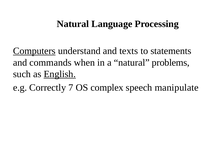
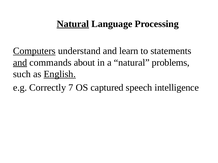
Natural at (73, 24) underline: none -> present
texts: texts -> learn
and at (20, 63) underline: none -> present
when: when -> about
complex: complex -> captured
manipulate: manipulate -> intelligence
